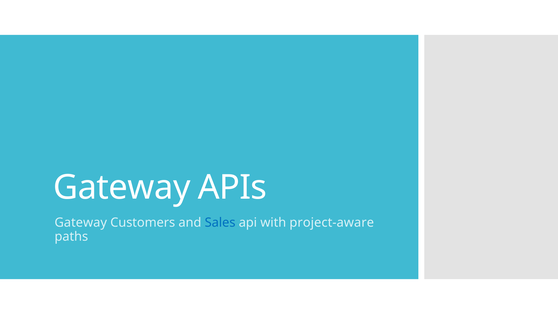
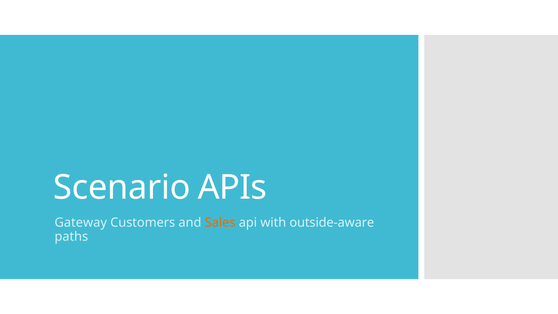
Gateway at (122, 188): Gateway -> Scenario
Sales colour: blue -> orange
project-aware: project-aware -> outside-aware
